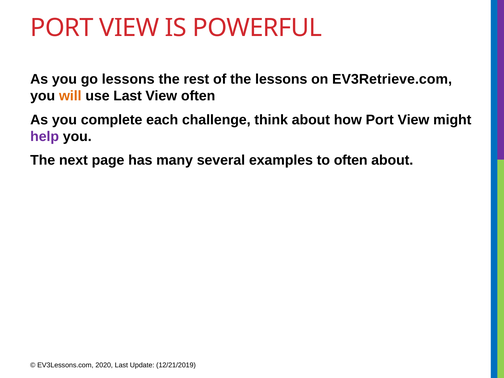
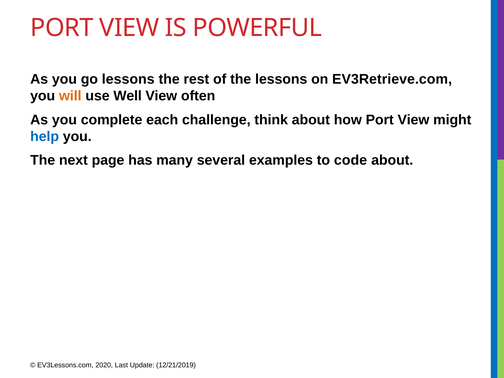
use Last: Last -> Well
help colour: purple -> blue
to often: often -> code
